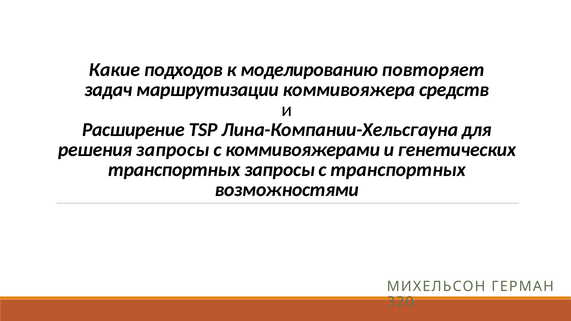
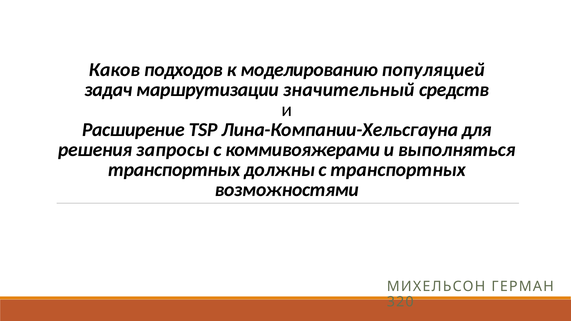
Какие: Какие -> Каков
повторяет: повторяет -> популяцией
коммивояжера: коммивояжера -> значительный
генетических: генетических -> выполняться
транспортных запросы: запросы -> должны
